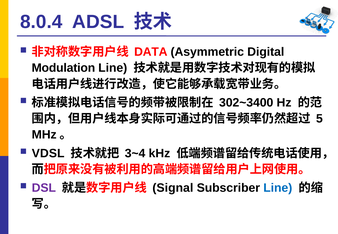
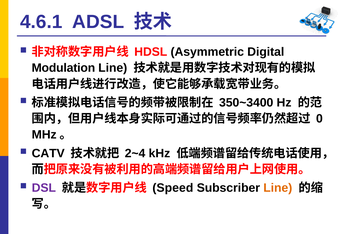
8.0.4: 8.0.4 -> 4.6.1
DATA: DATA -> HDSL
302~3400: 302~3400 -> 350~3400
5: 5 -> 0
VDSL: VDSL -> CATV
3~4: 3~4 -> 2~4
Signal: Signal -> Speed
Line at (278, 188) colour: blue -> orange
